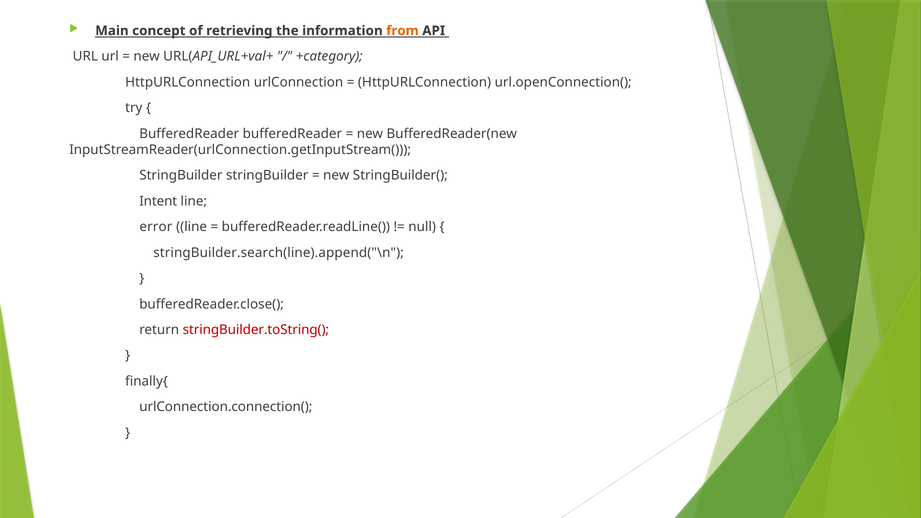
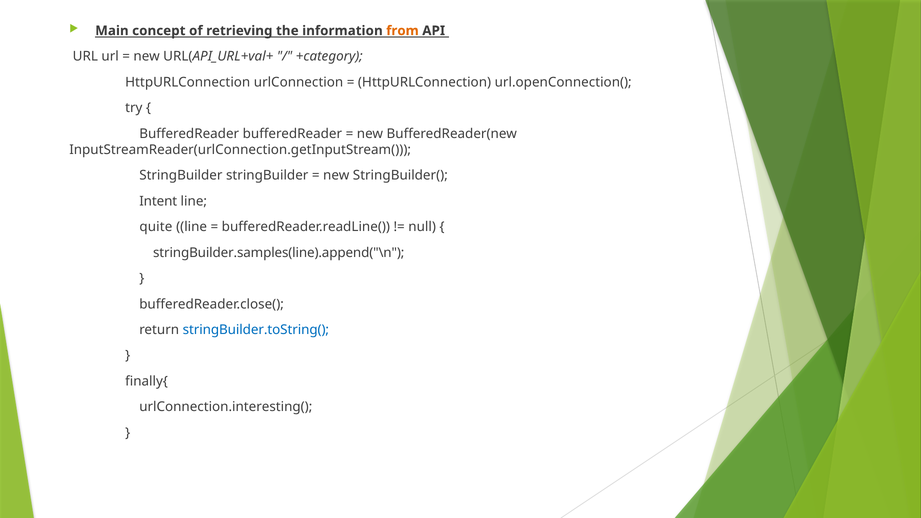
error: error -> quite
stringBuilder.search(line).append("\n: stringBuilder.search(line).append("\n -> stringBuilder.samples(line).append("\n
stringBuilder.toString( colour: red -> blue
urlConnection.connection(: urlConnection.connection( -> urlConnection.interesting(
